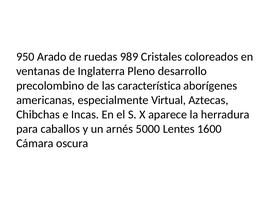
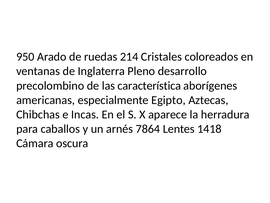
989: 989 -> 214
Virtual: Virtual -> Egipto
5000: 5000 -> 7864
1600: 1600 -> 1418
